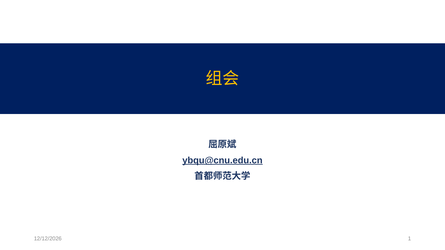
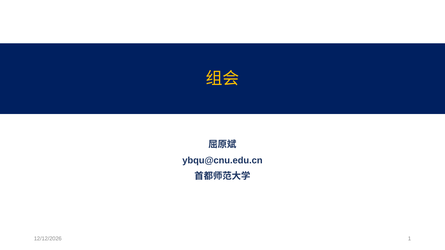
ybqu@cnu.edu.cn underline: present -> none
